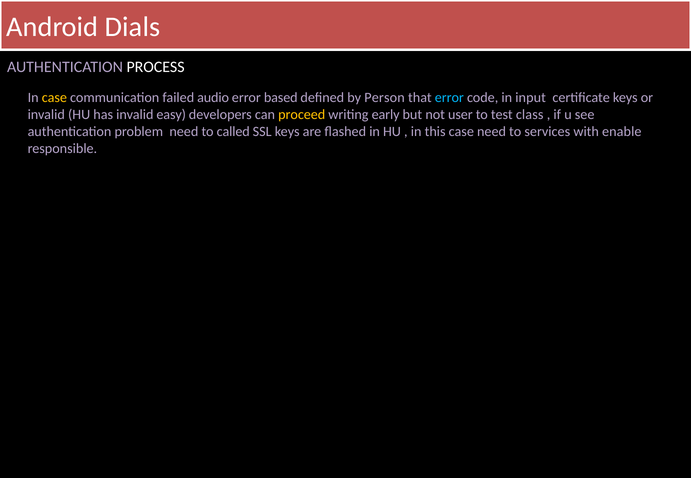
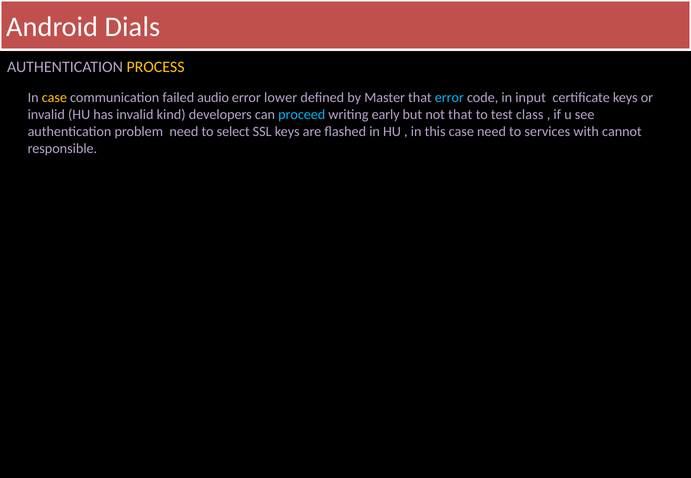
PROCESS colour: white -> yellow
based: based -> lower
Person: Person -> Master
easy: easy -> kind
proceed colour: yellow -> light blue
not user: user -> that
called: called -> select
enable: enable -> cannot
